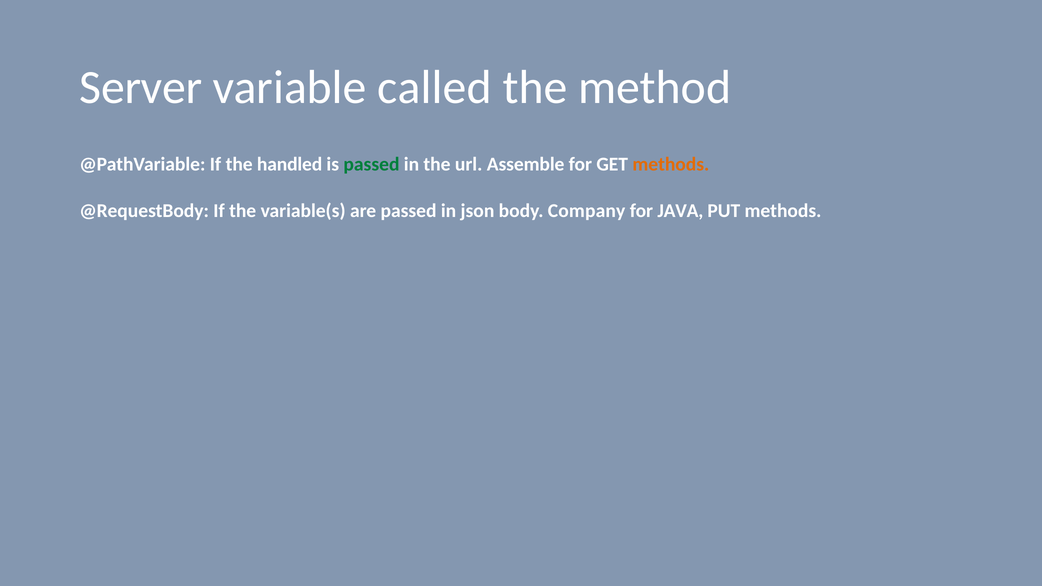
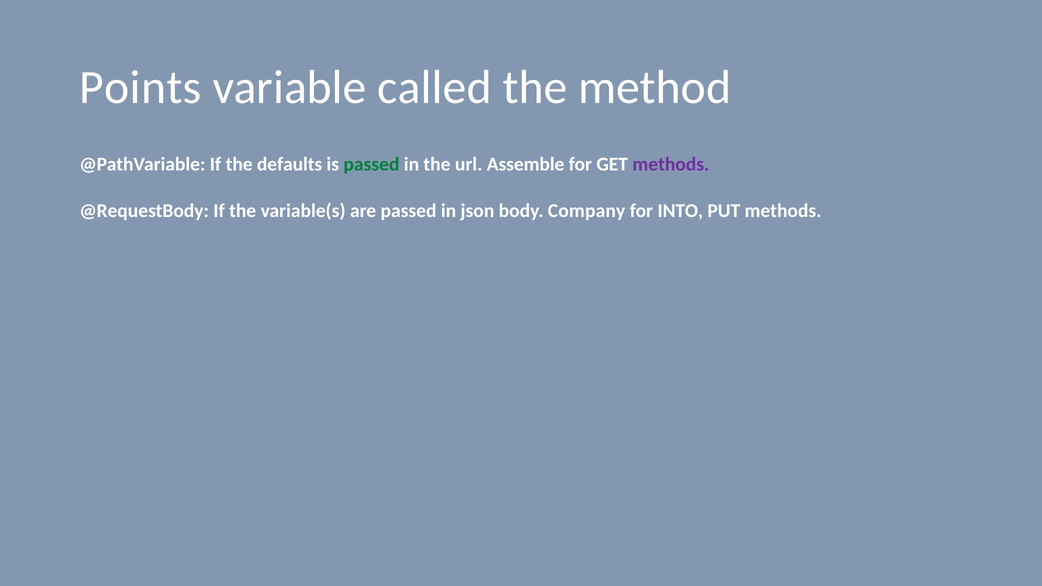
Server: Server -> Points
handled: handled -> defaults
methods at (671, 164) colour: orange -> purple
JAVA: JAVA -> INTO
